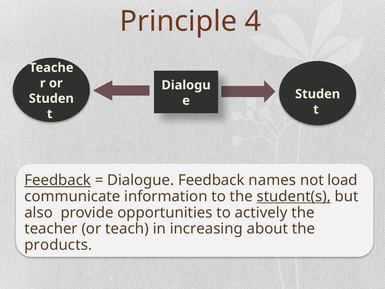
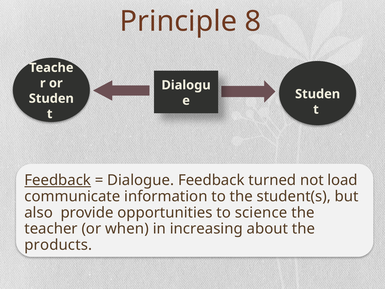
4: 4 -> 8
names: names -> turned
student(s underline: present -> none
actively: actively -> science
teach: teach -> when
